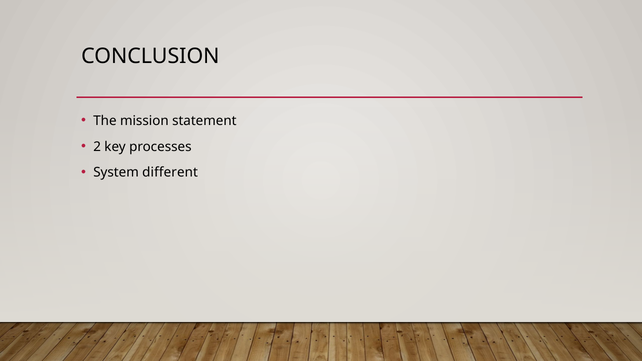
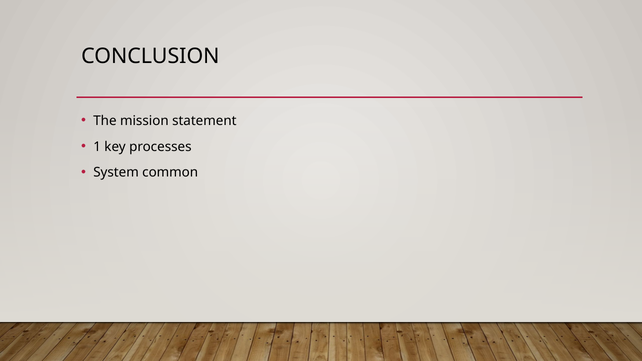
2: 2 -> 1
different: different -> common
